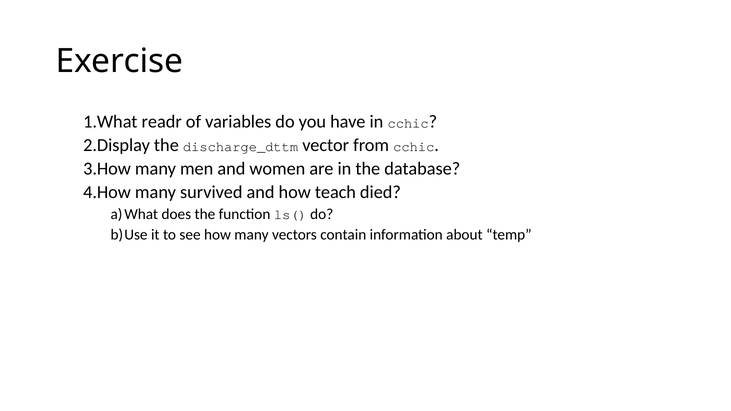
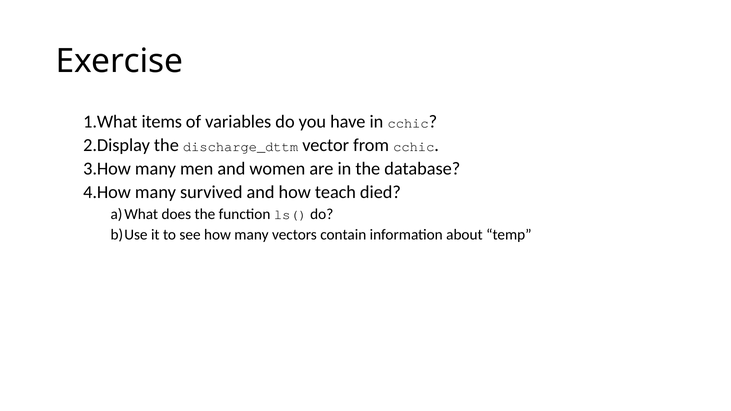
readr: readr -> items
